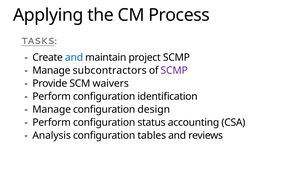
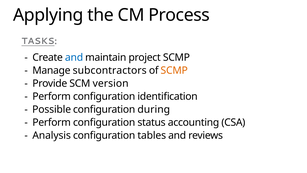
SCMP at (174, 70) colour: purple -> orange
waivers: waivers -> version
Manage at (52, 109): Manage -> Possible
design: design -> during
